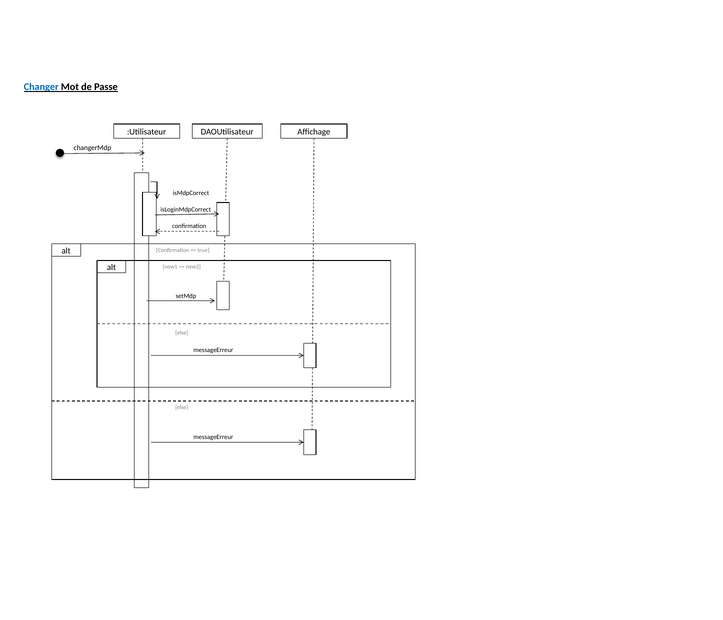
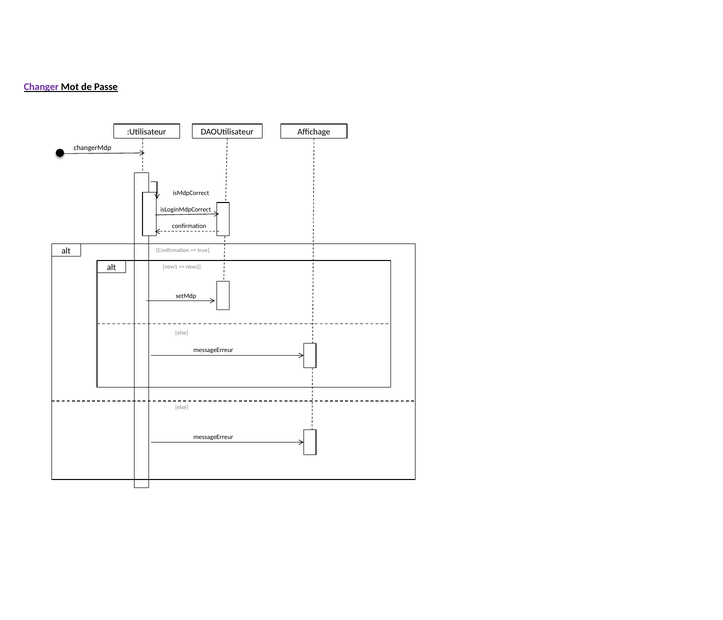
Changer colour: blue -> purple
